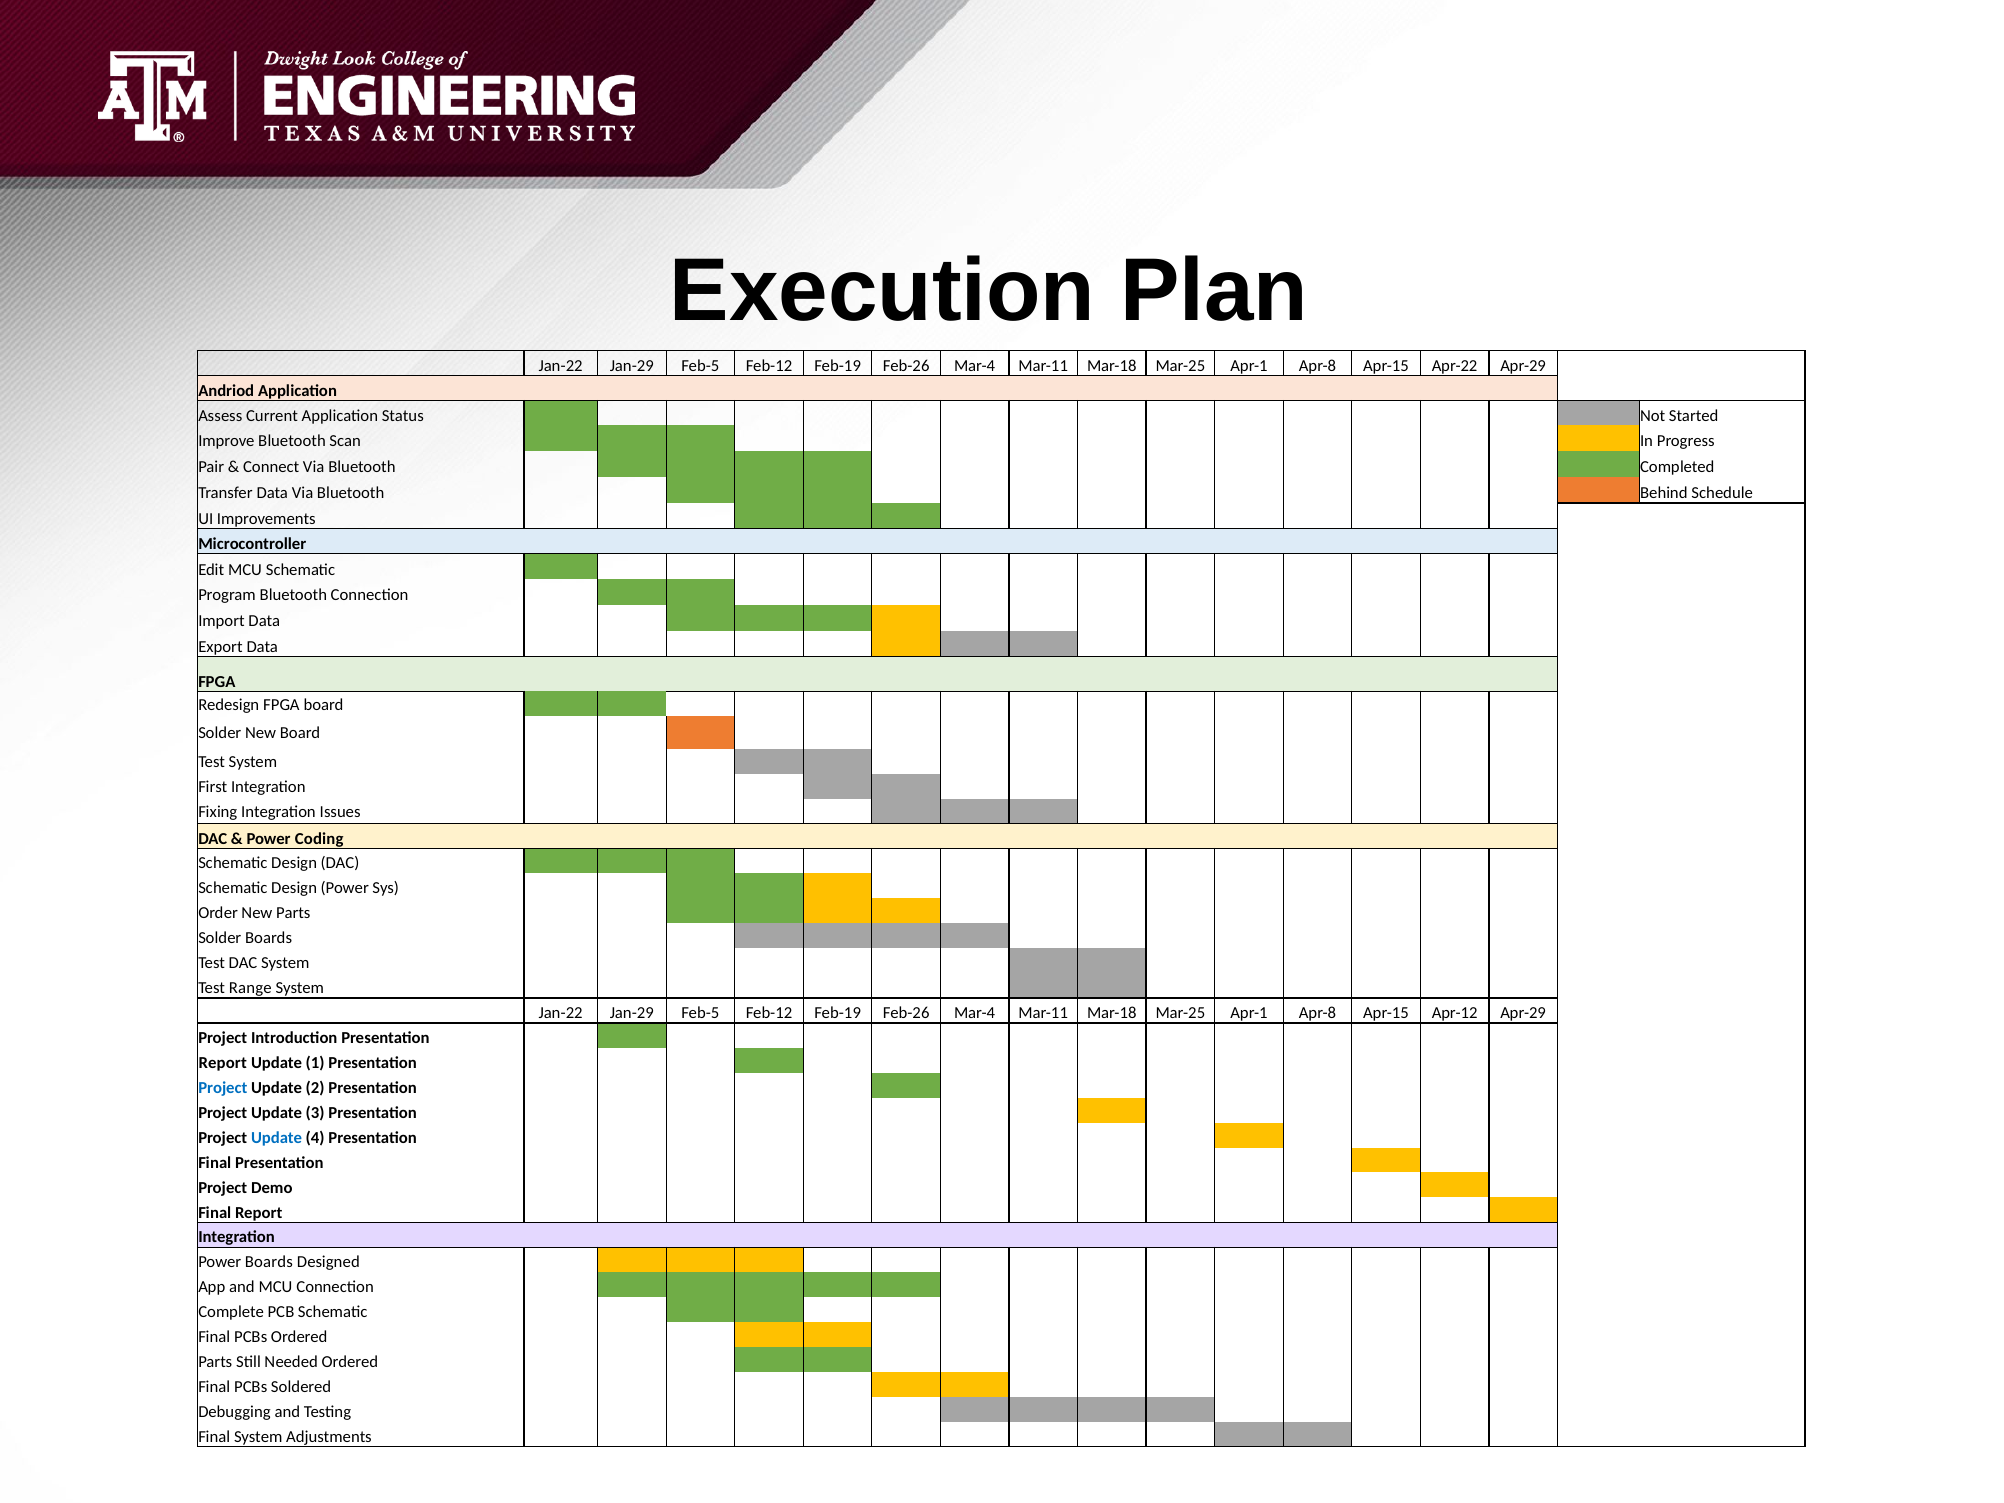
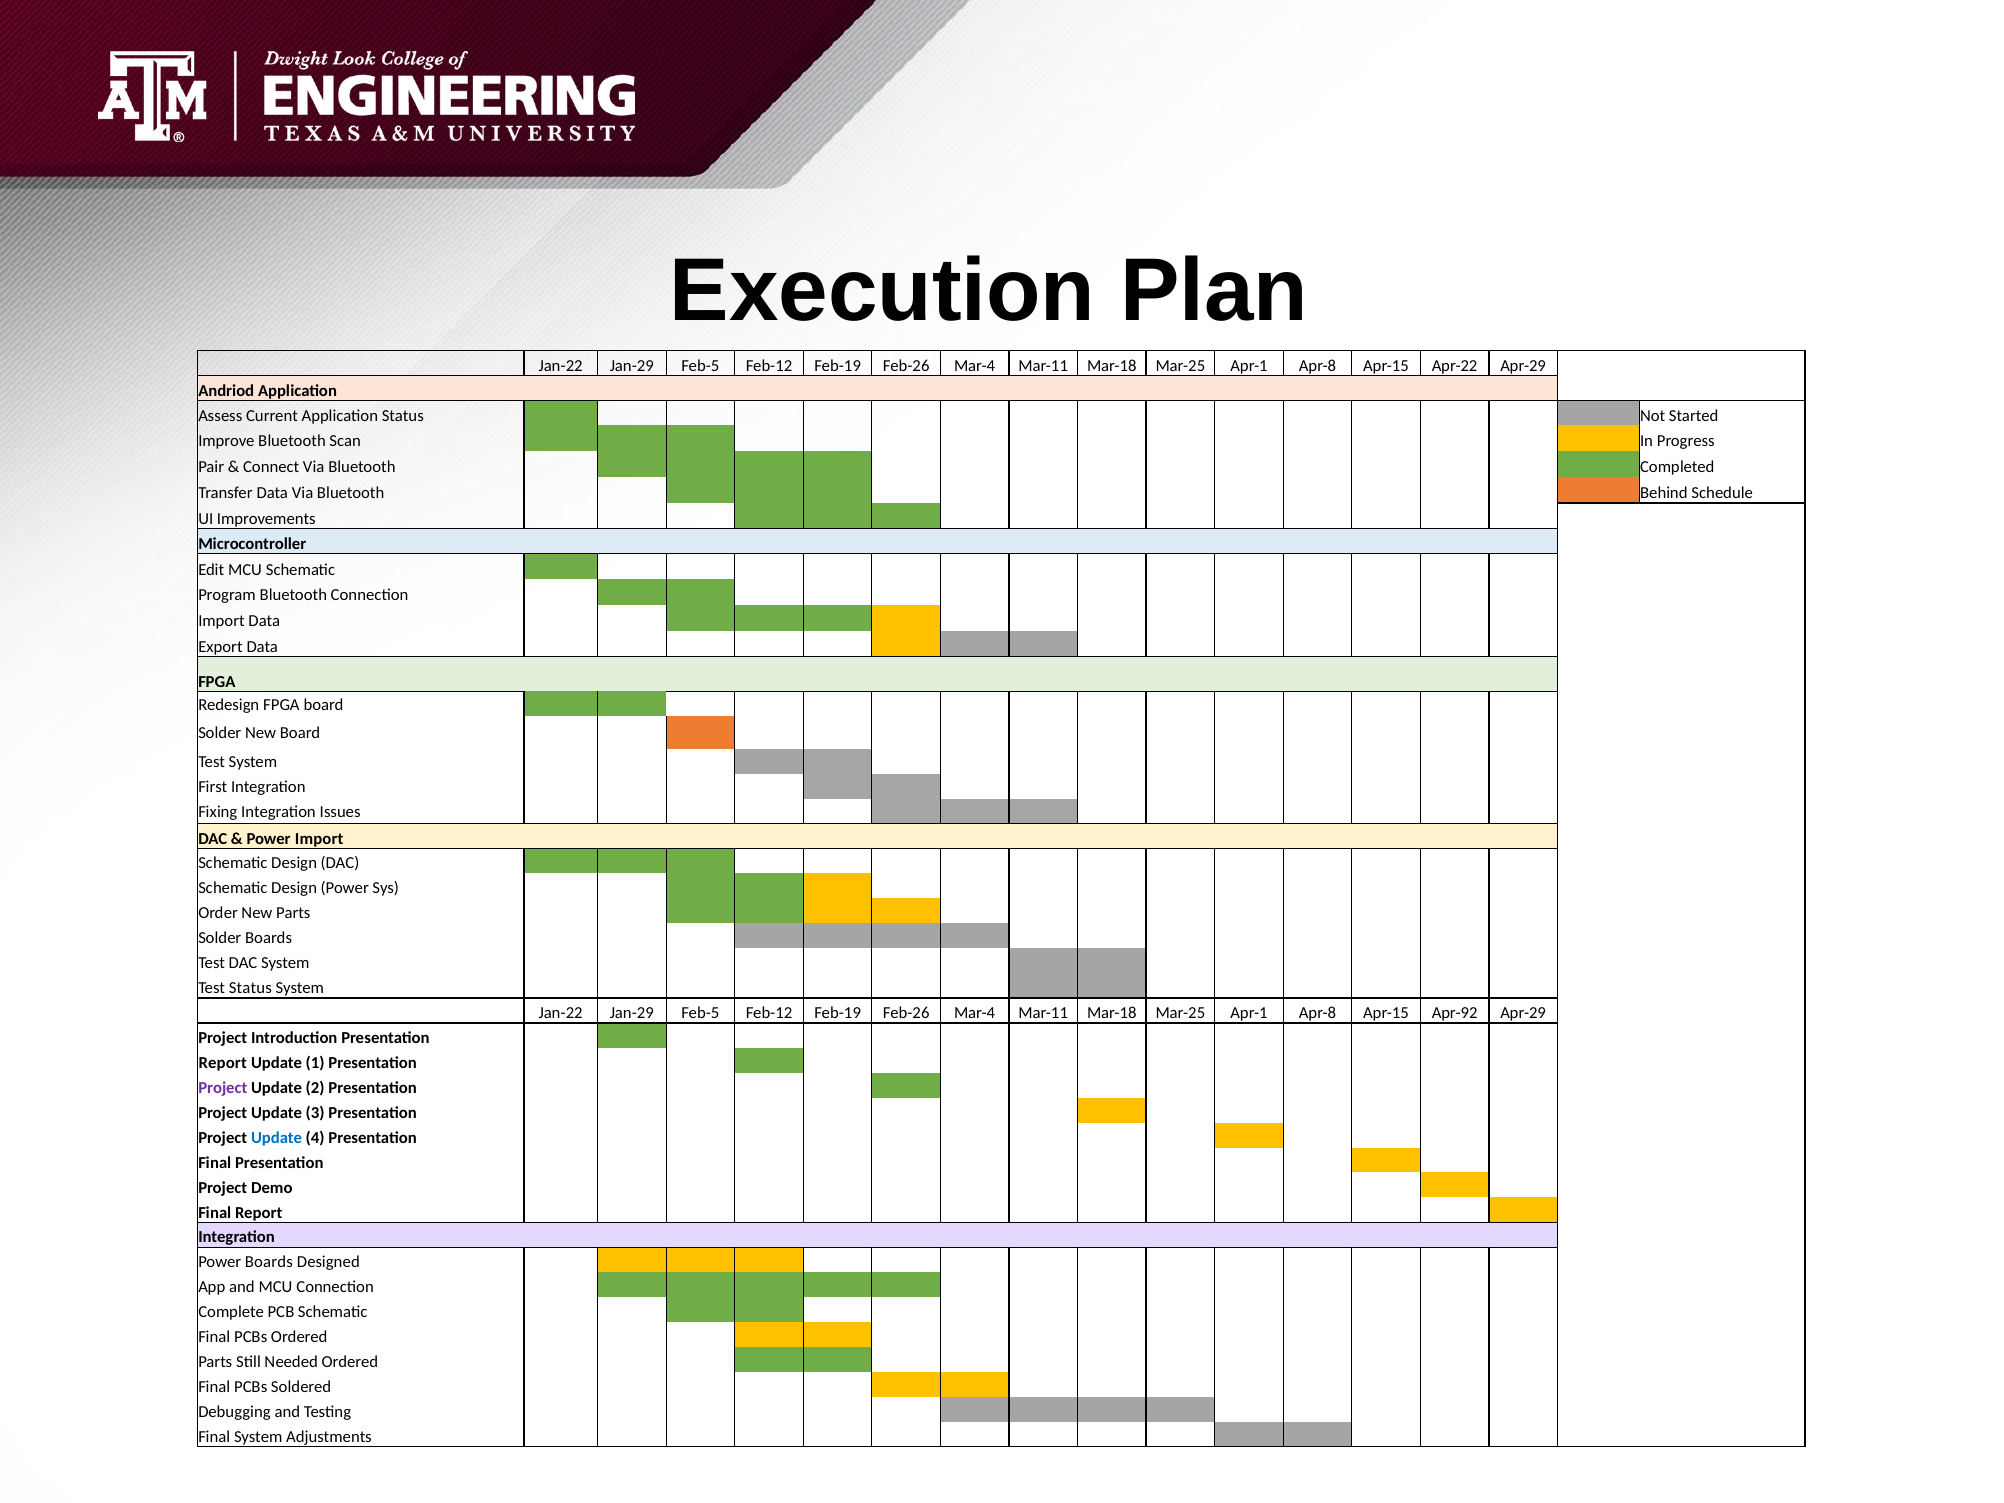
Power Coding: Coding -> Import
Test Range: Range -> Status
Apr-12: Apr-12 -> Apr-92
Project at (223, 1088) colour: blue -> purple
